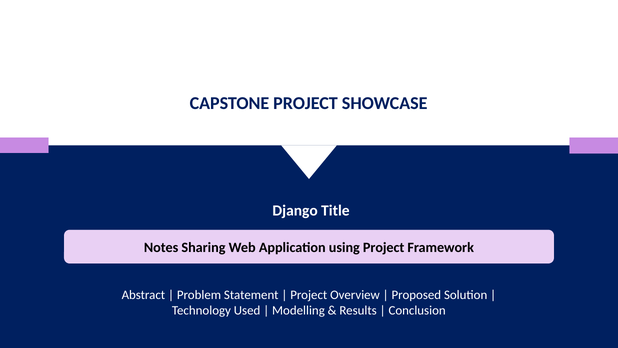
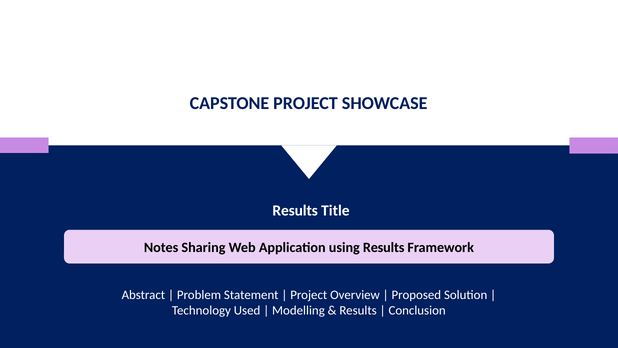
Django at (295, 210): Django -> Results
using Project: Project -> Results
